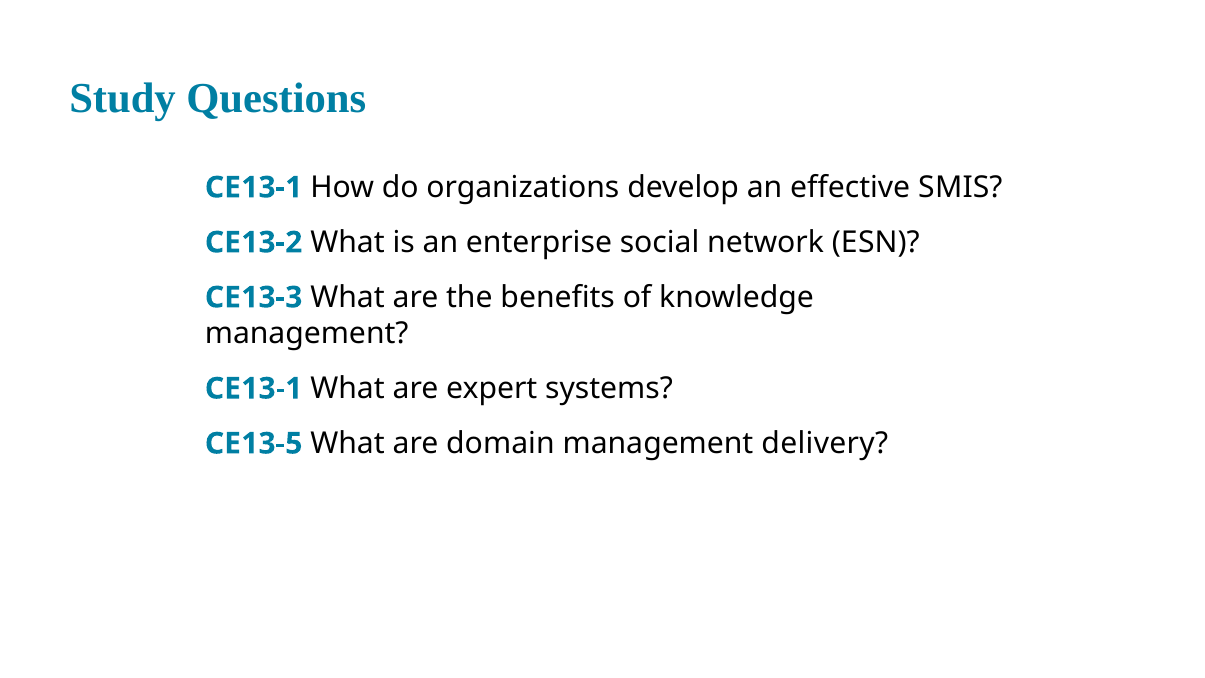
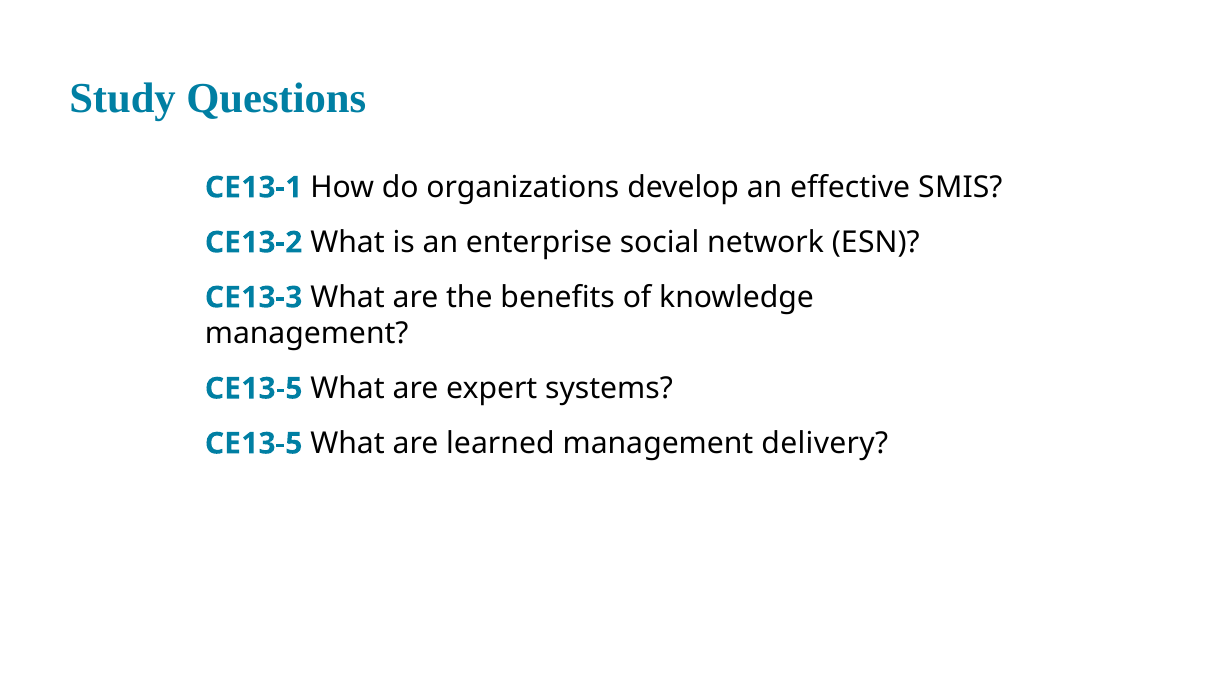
13-1 at (272, 388): 13-1 -> 13-5
domain: domain -> learned
